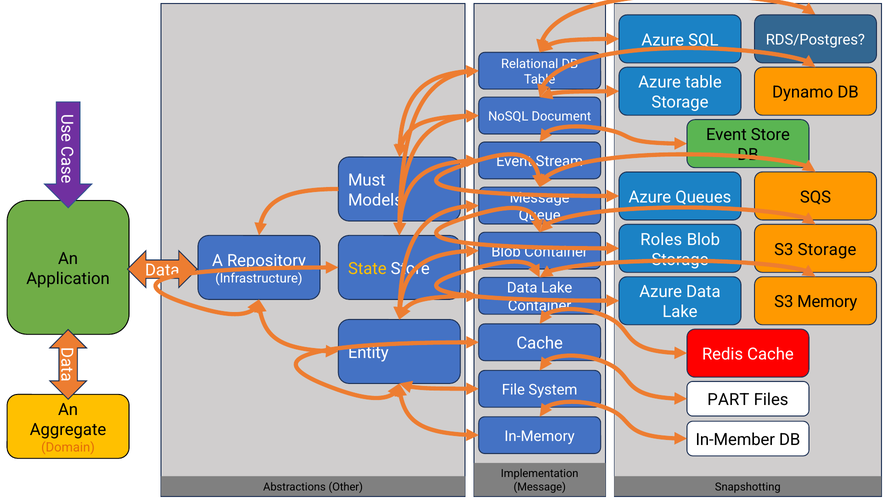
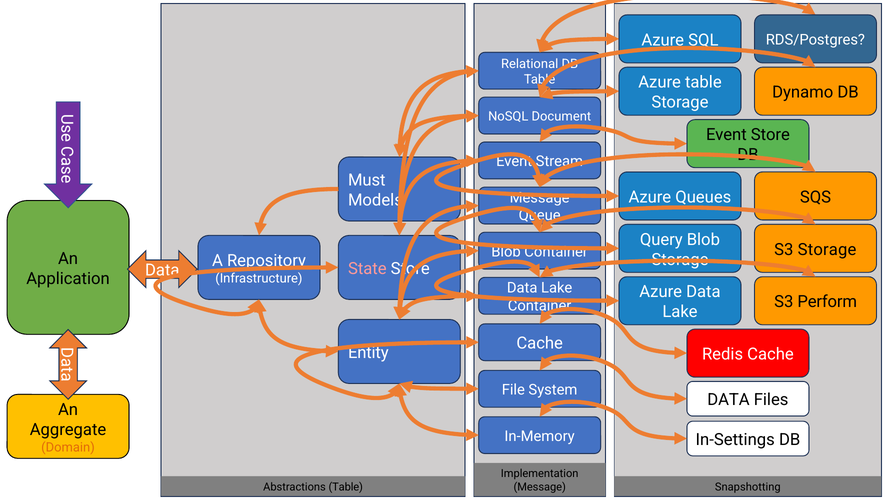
Roles: Roles -> Query
State colour: yellow -> pink
Memory: Memory -> Perform
PART at (728, 399): PART -> DATA
In-Member: In-Member -> In-Settings
Abstractions Other: Other -> Table
